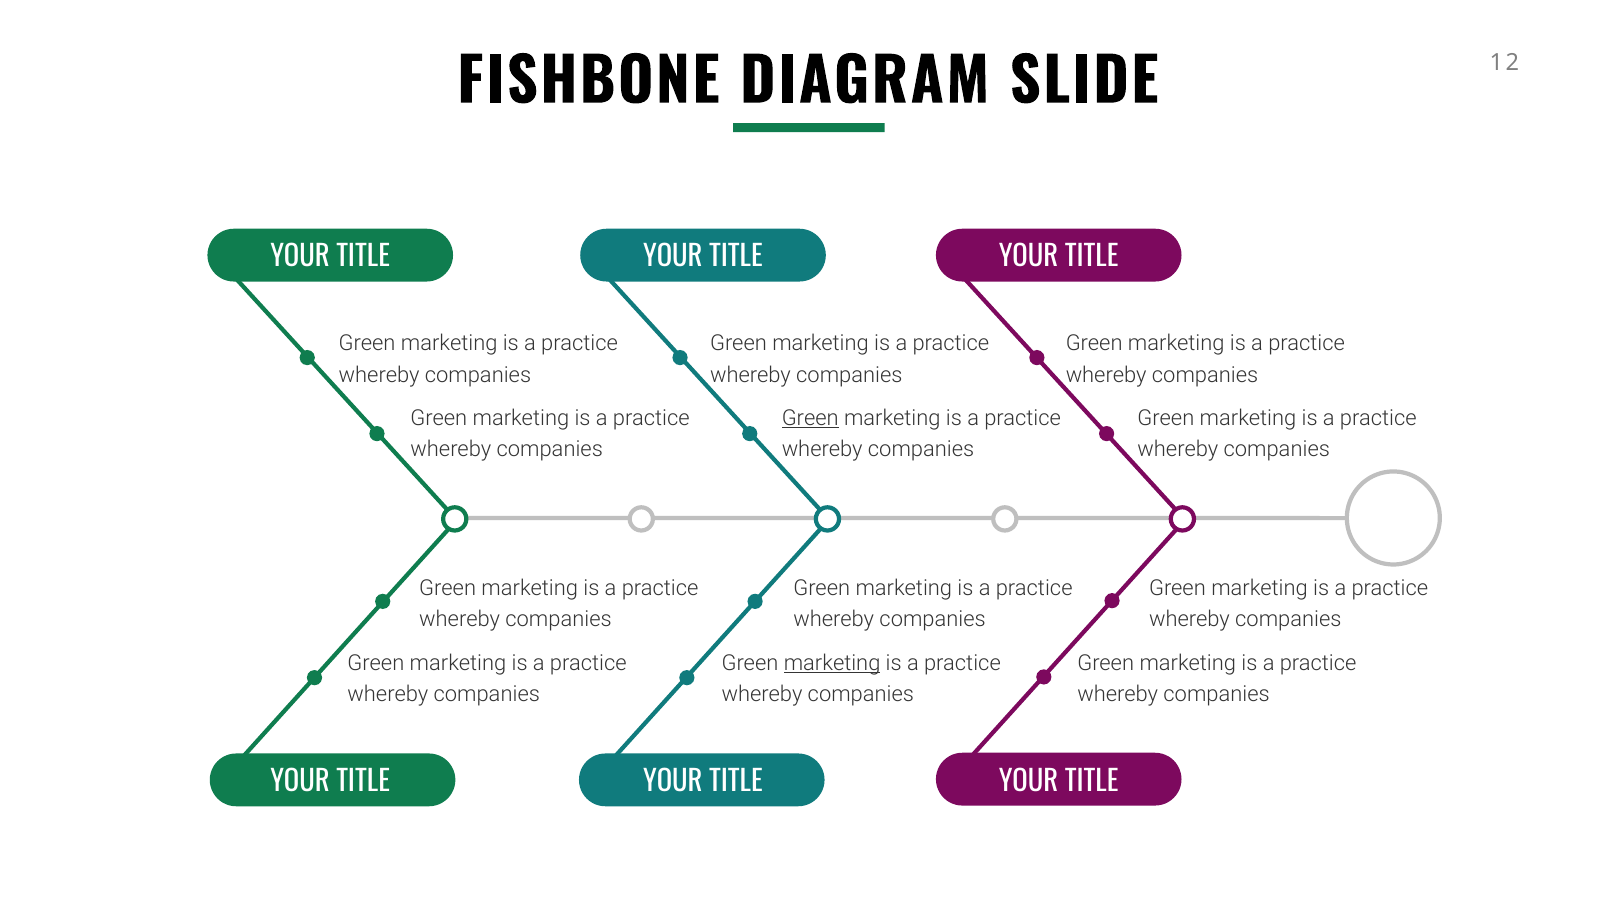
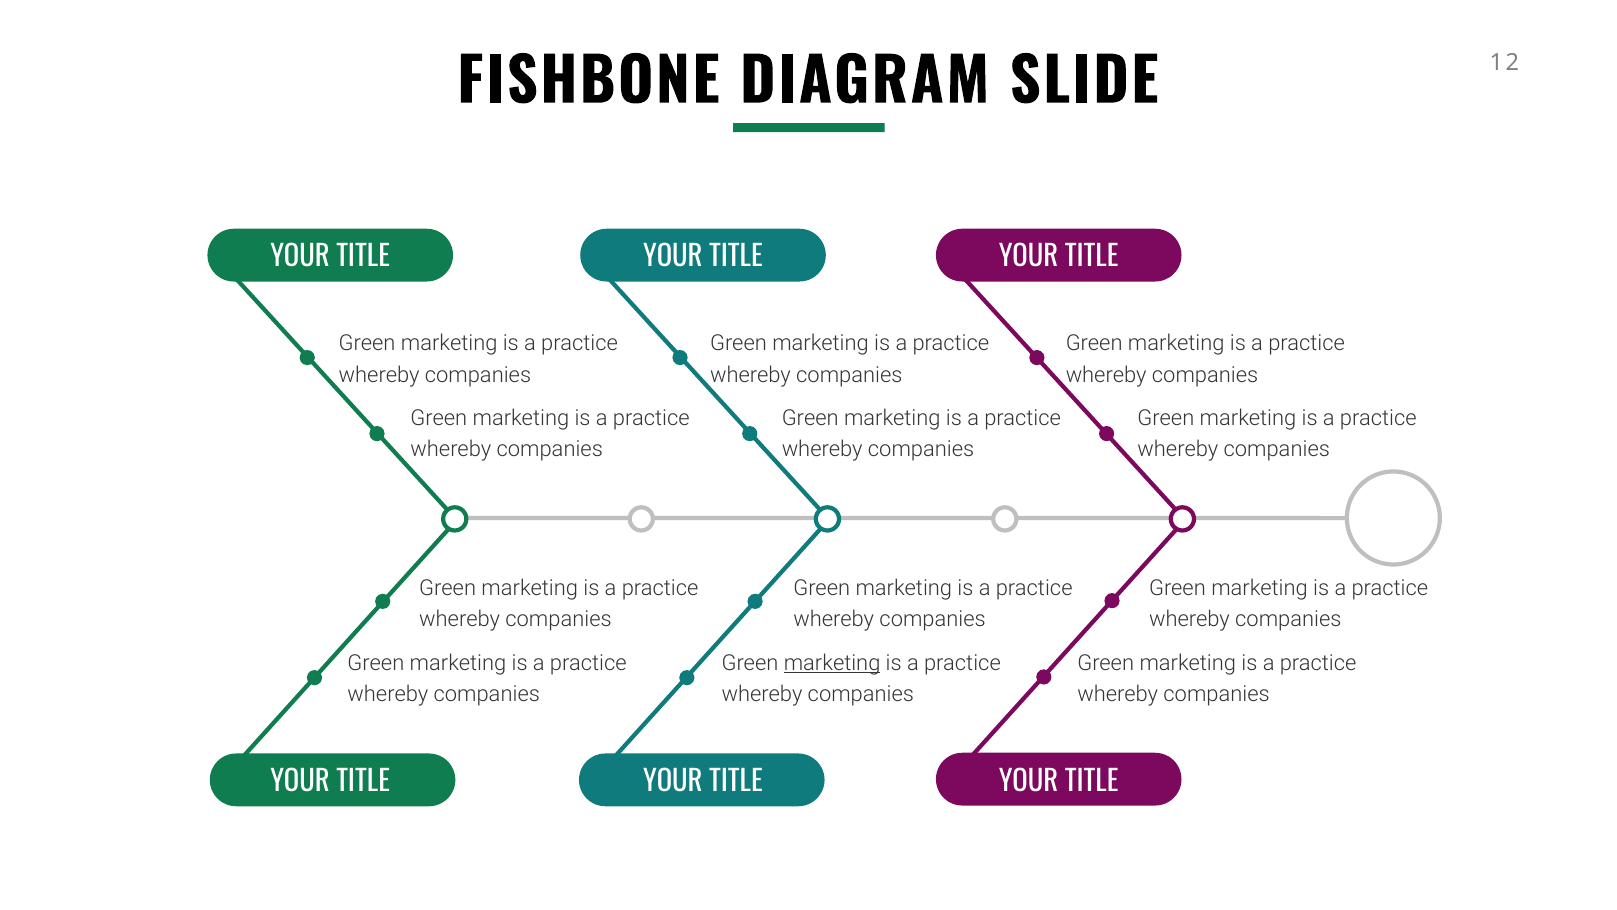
Green at (810, 418) underline: present -> none
